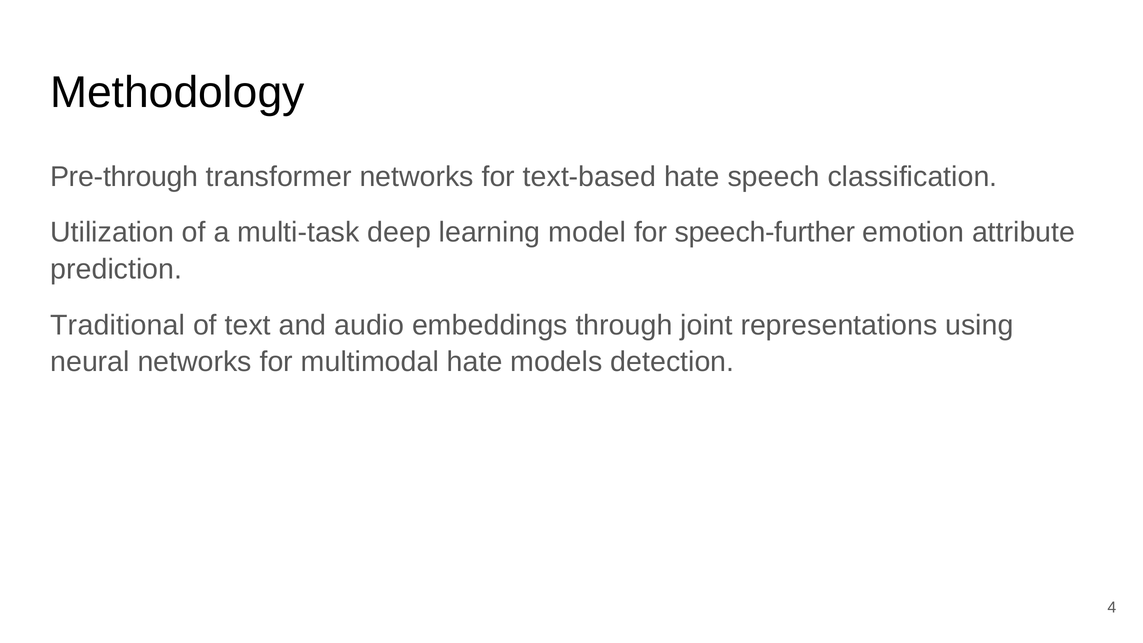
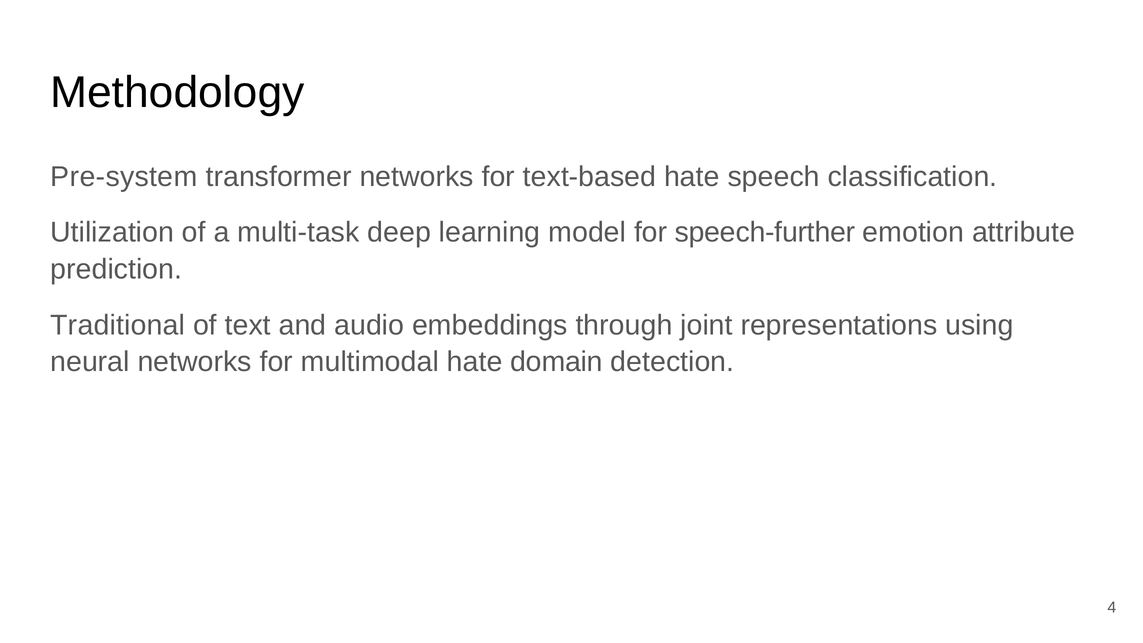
Pre-through: Pre-through -> Pre-system
models: models -> domain
